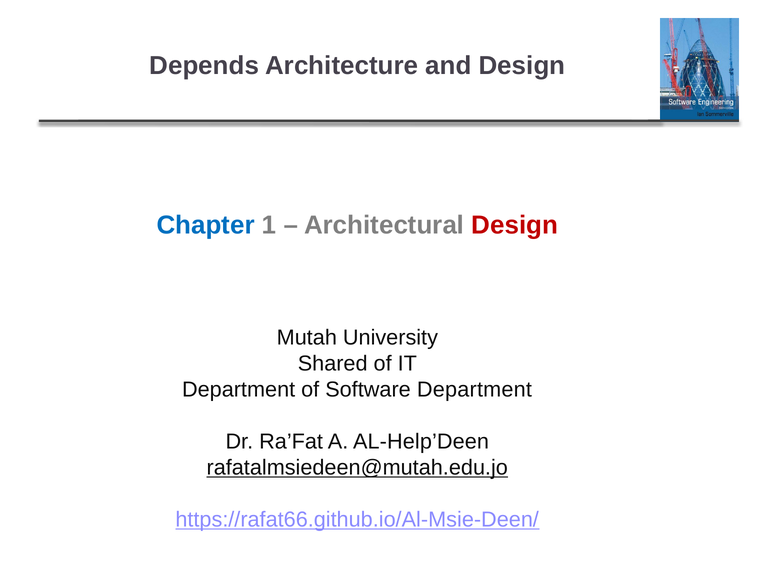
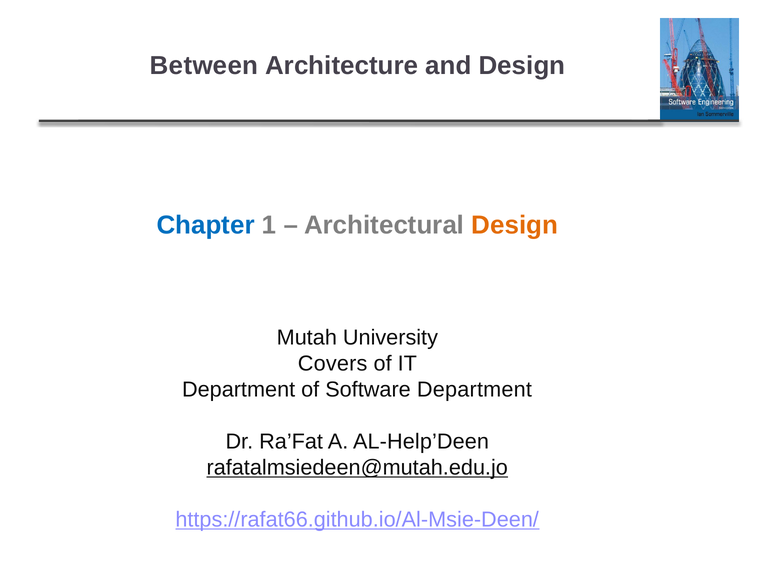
Depends: Depends -> Between
Design at (515, 225) colour: red -> orange
Shared: Shared -> Covers
